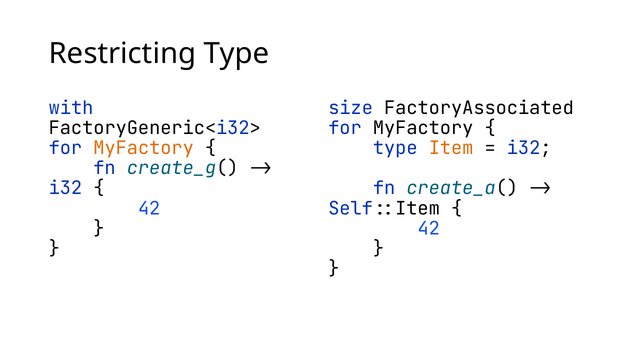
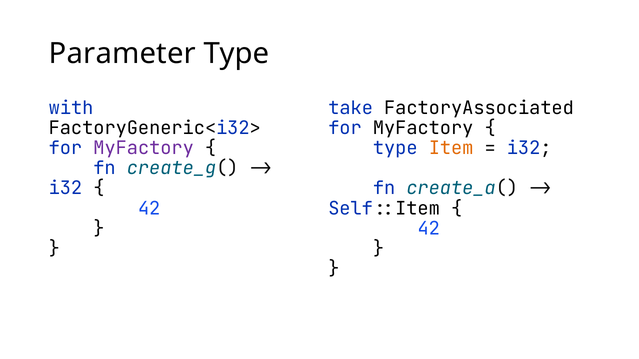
Restricting: Restricting -> Parameter
size: size -> take
MyFactory at (144, 148) colour: orange -> purple
